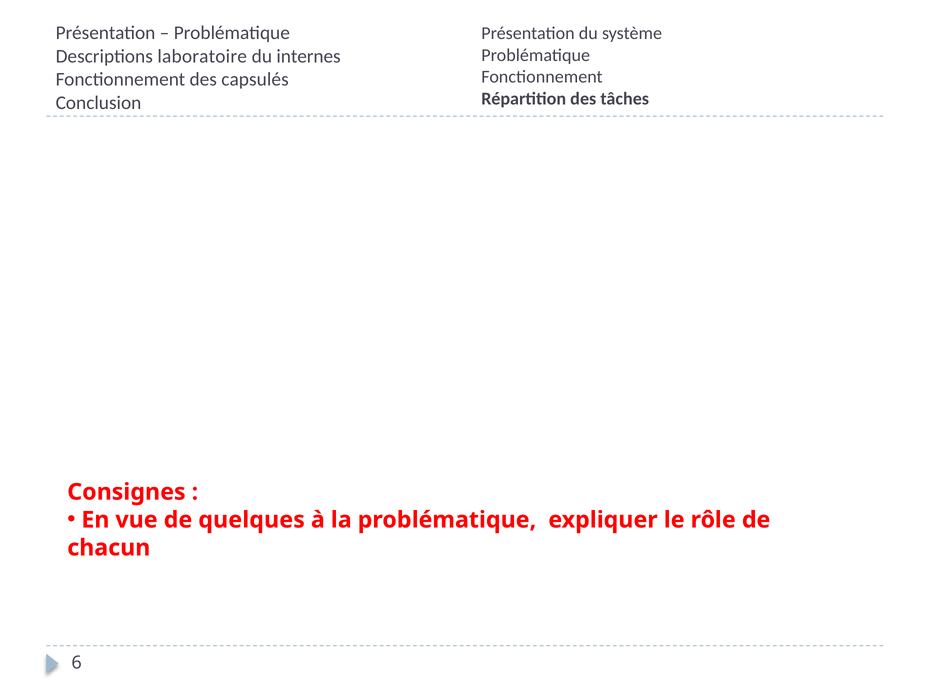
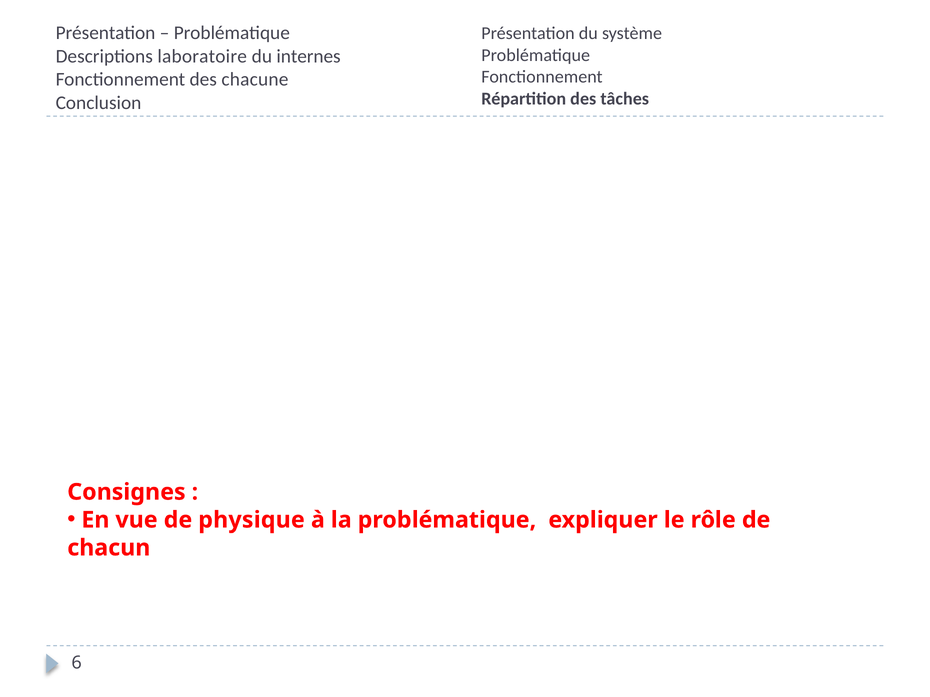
capsulés: capsulés -> chacune
quelques: quelques -> physique
